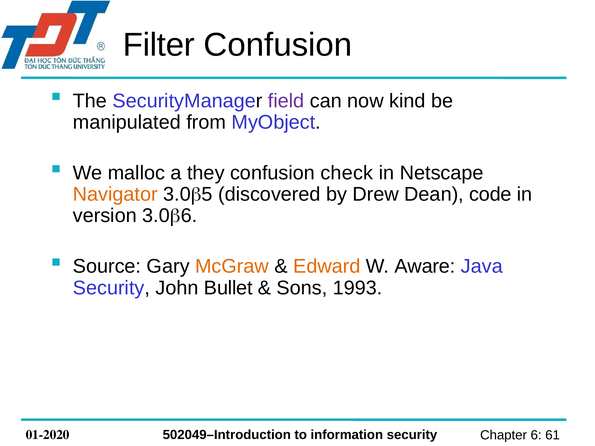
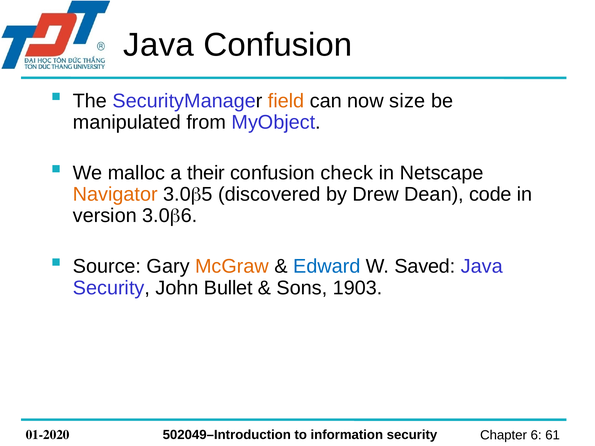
Filter at (159, 45): Filter -> Java
field colour: purple -> orange
kind: kind -> size
they: they -> their
Edward colour: orange -> blue
Aware: Aware -> Saved
1993: 1993 -> 1903
